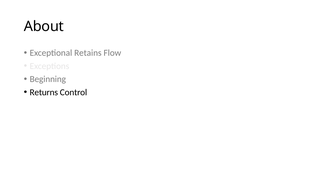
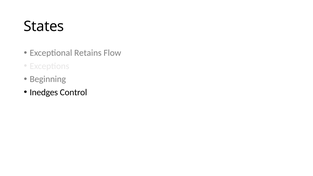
About: About -> States
Returns: Returns -> Inedges
